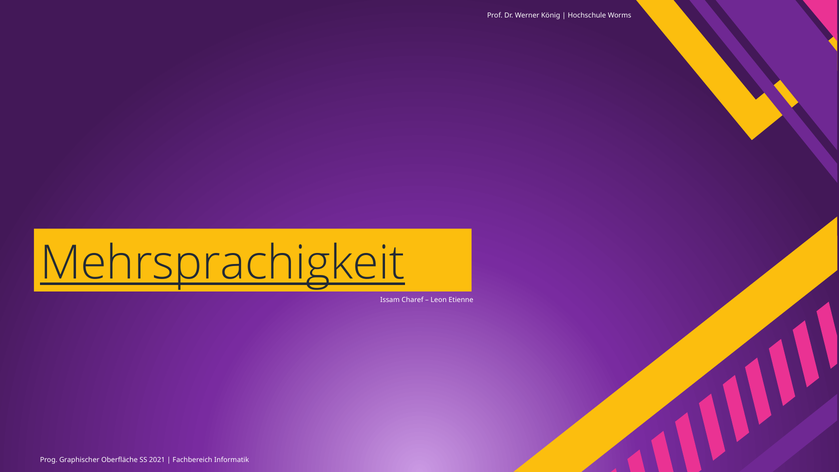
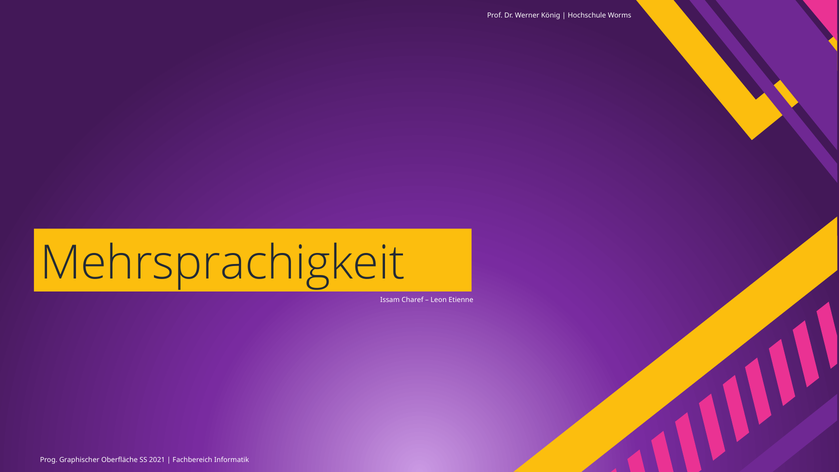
Mehrsprachigkeit underline: present -> none
